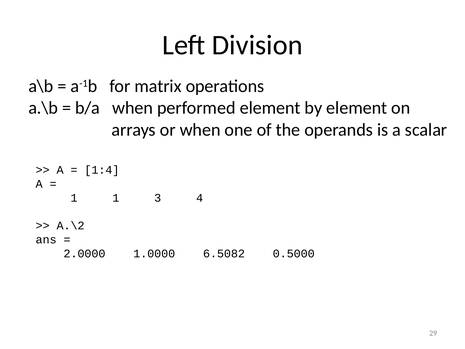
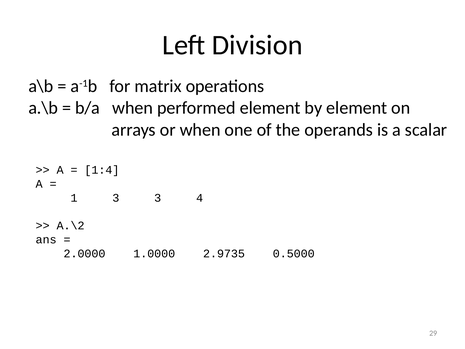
1 1: 1 -> 3
6.5082: 6.5082 -> 2.9735
